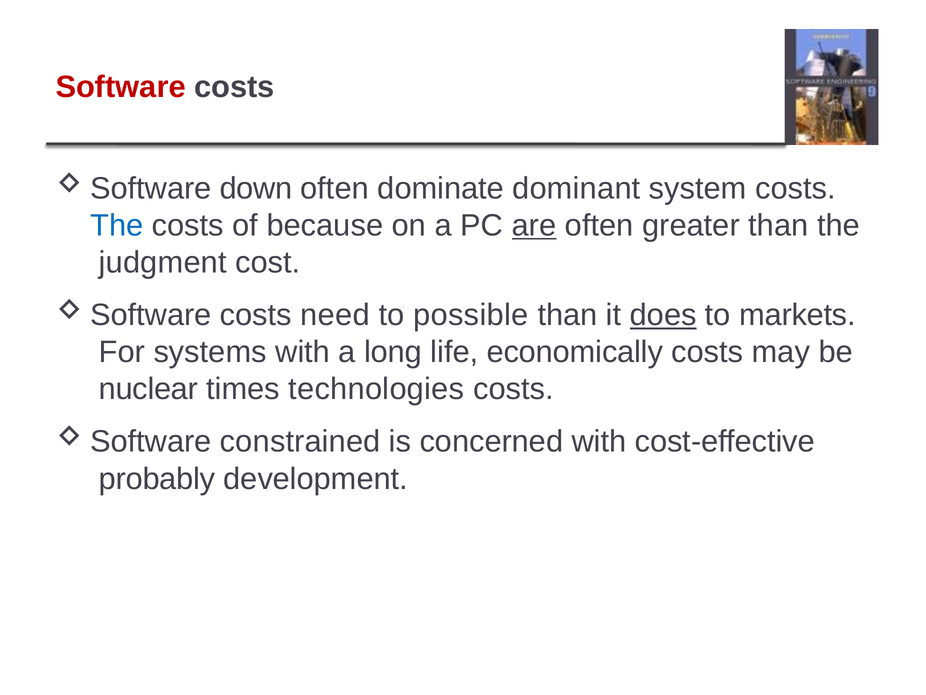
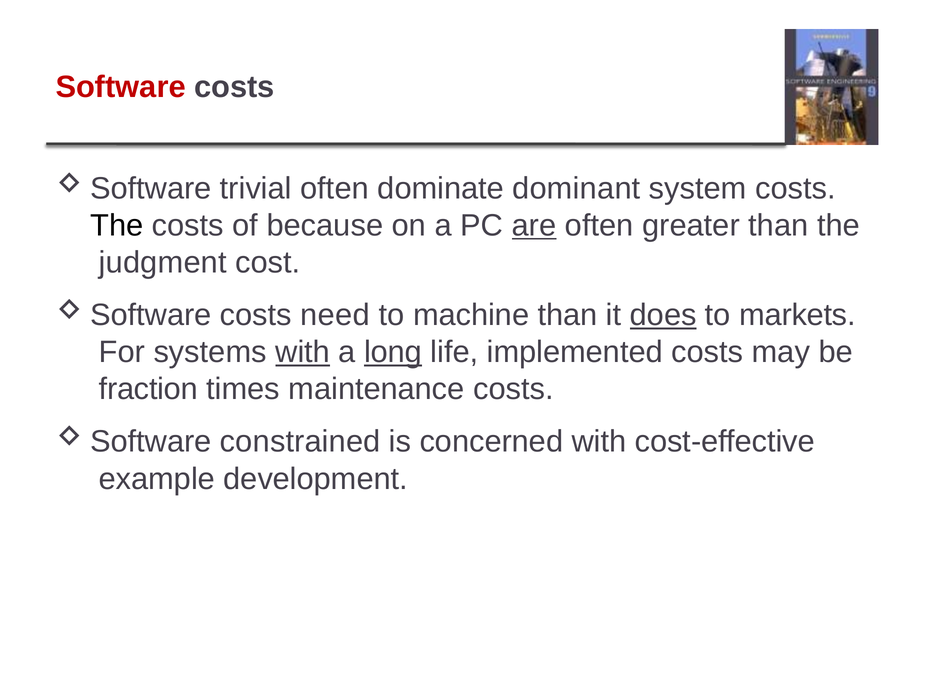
down: down -> trivial
The at (117, 225) colour: blue -> black
possible: possible -> machine
with at (303, 352) underline: none -> present
long underline: none -> present
economically: economically -> implemented
nuclear: nuclear -> fraction
technologies: technologies -> maintenance
probably: probably -> example
